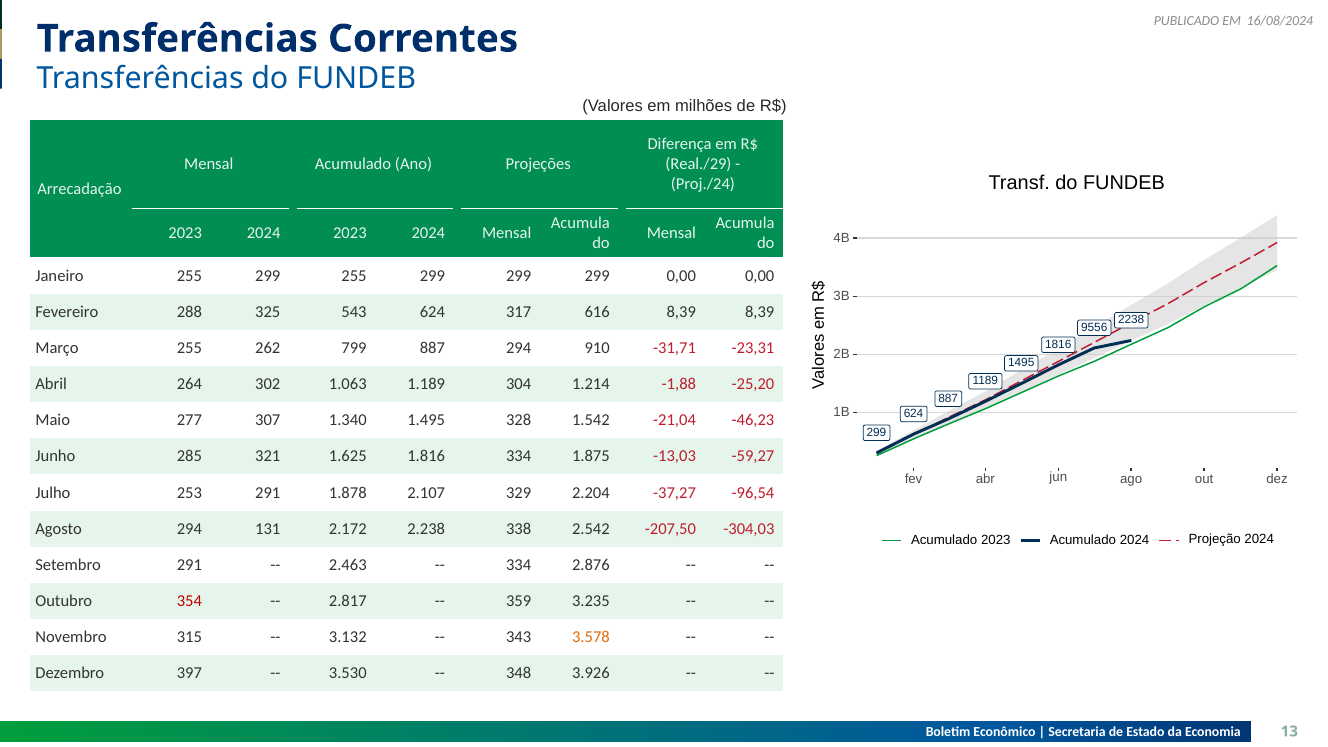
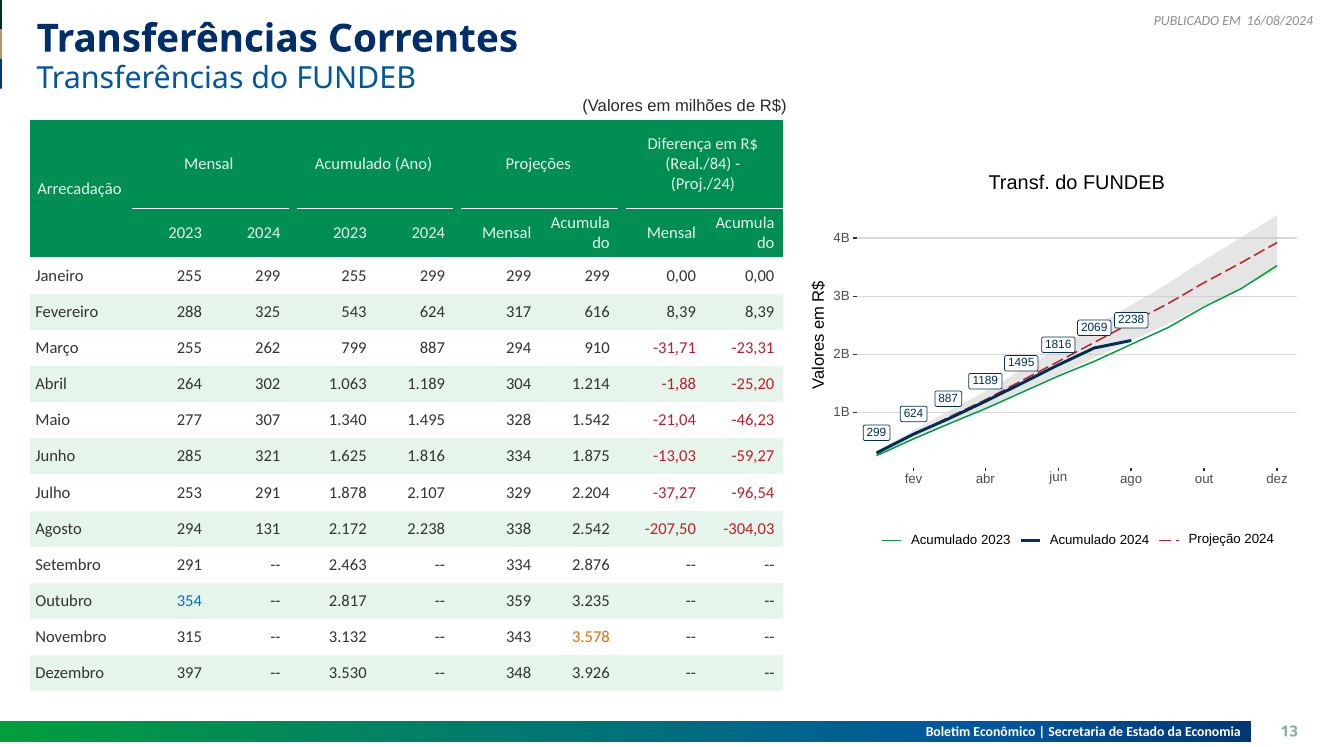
Real./29: Real./29 -> Real./84
9556: 9556 -> 2069
354 colour: red -> blue
